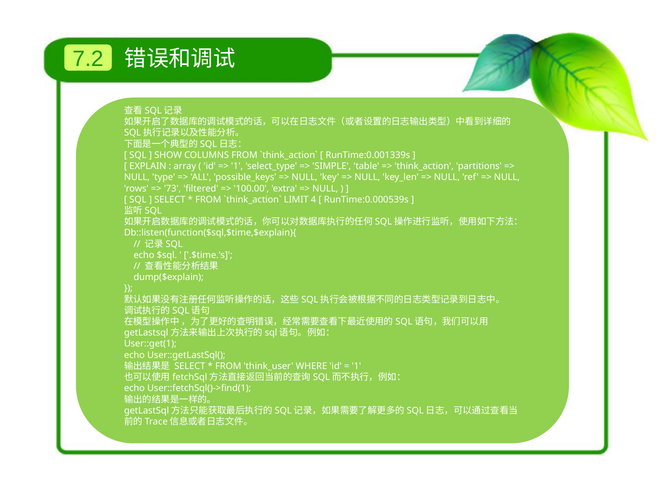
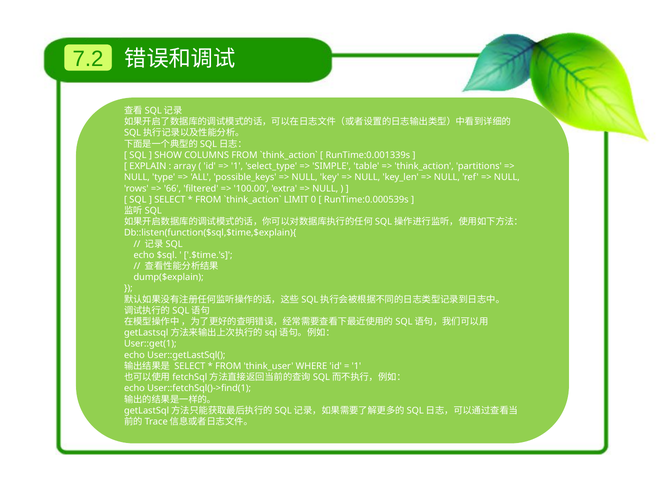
73: 73 -> 66
4: 4 -> 0
